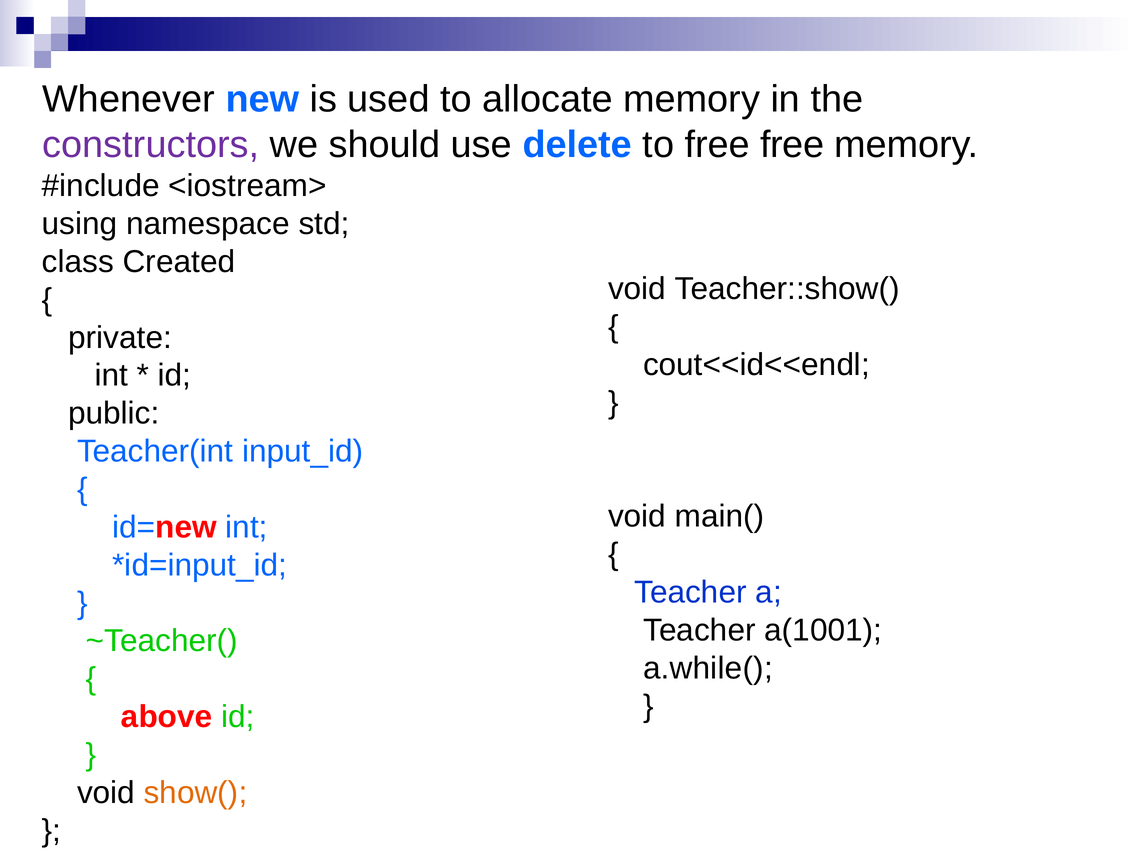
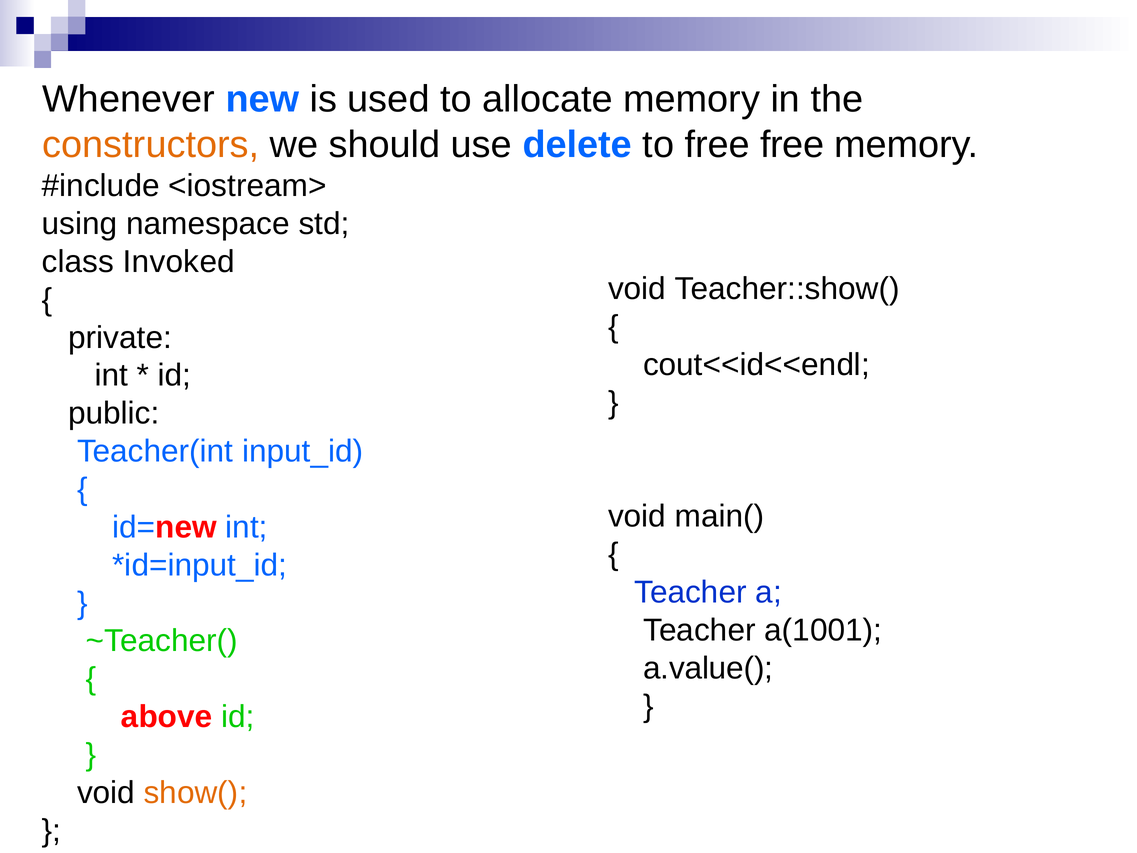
constructors colour: purple -> orange
Created: Created -> Invoked
a.while(: a.while( -> a.value(
